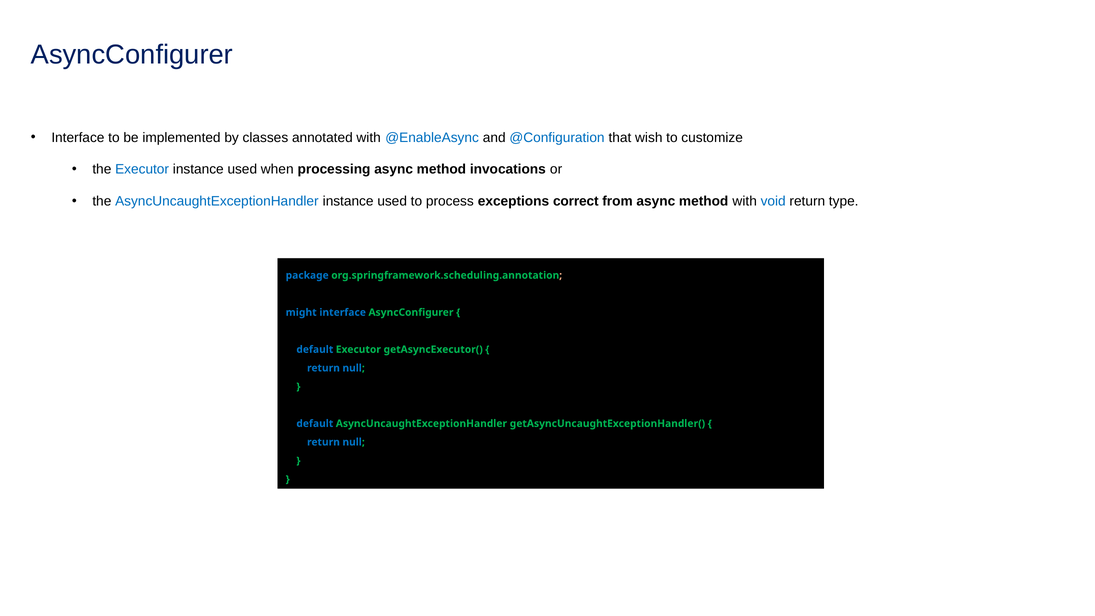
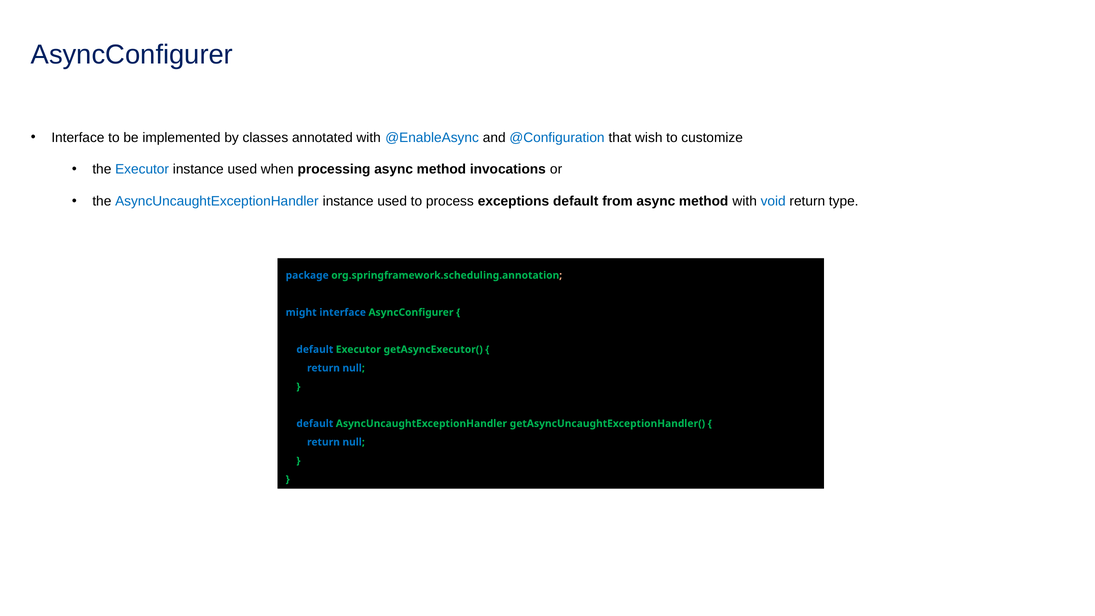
exceptions correct: correct -> default
